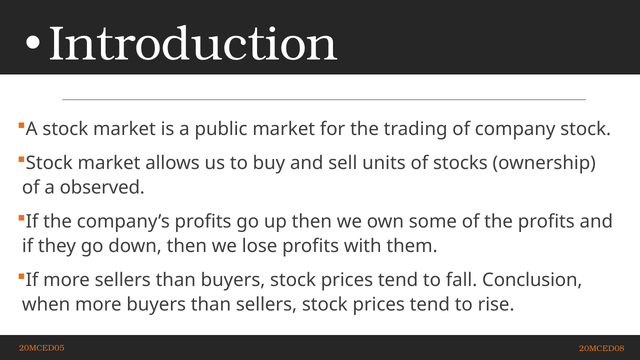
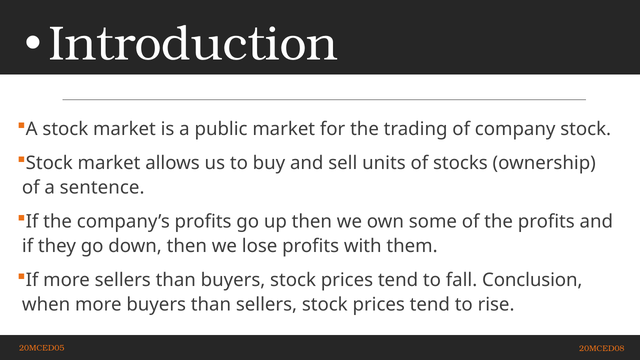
observed: observed -> sentence
